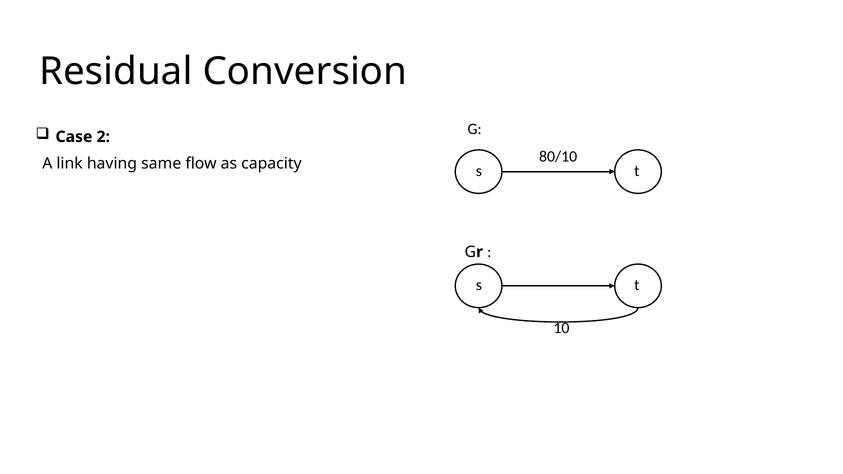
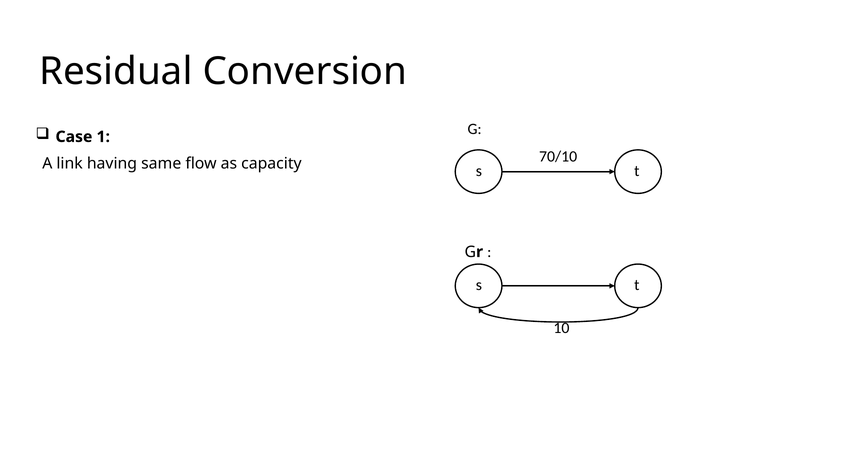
2: 2 -> 1
80/10: 80/10 -> 70/10
